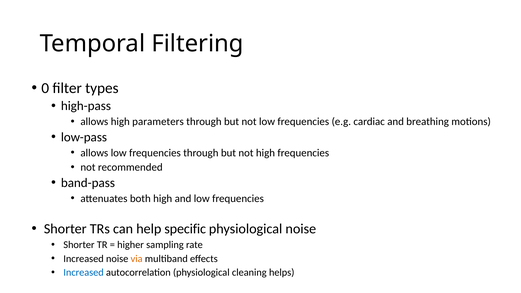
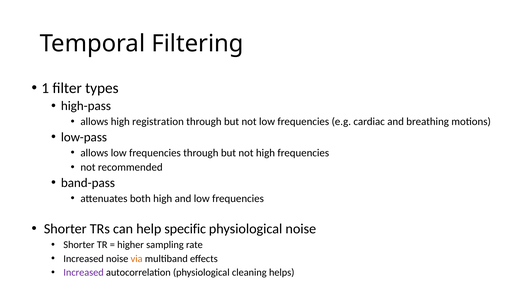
0: 0 -> 1
parameters: parameters -> registration
Increased at (84, 272) colour: blue -> purple
